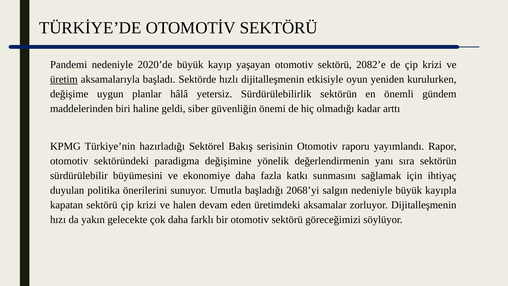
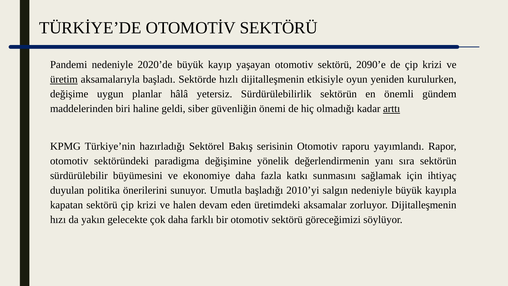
2082’e: 2082’e -> 2090’e
arttı underline: none -> present
2068’yi: 2068’yi -> 2010’yi
